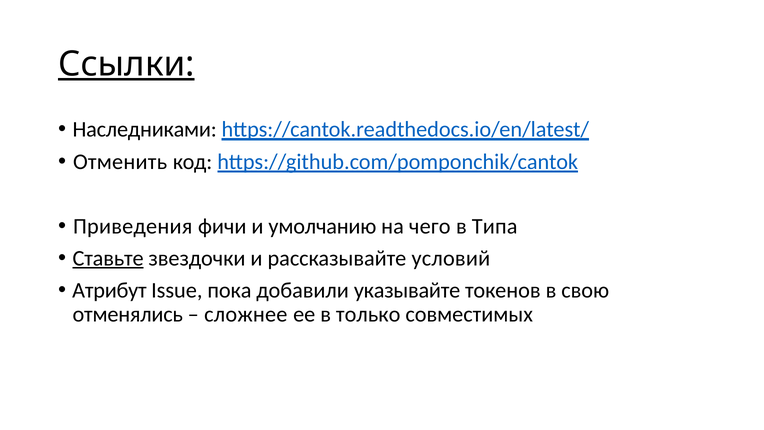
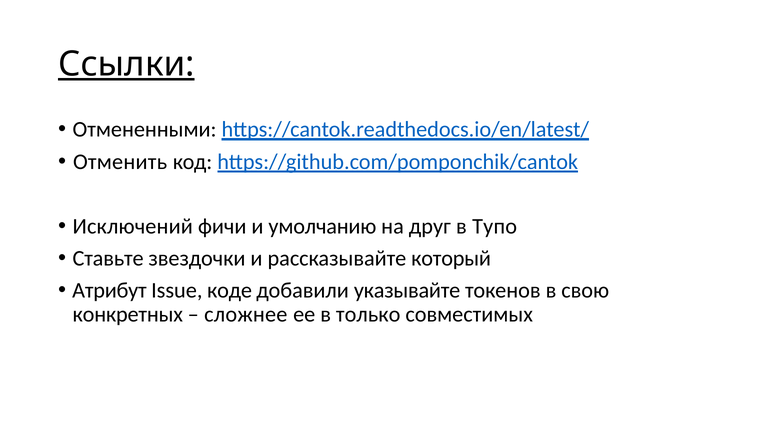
Наследниками: Наследниками -> Отмененными
Приведения: Приведения -> Исключений
чего: чего -> друг
Типа: Типа -> Тупо
Ставьте underline: present -> none
условий: условий -> который
пока: пока -> коде
отменялись: отменялись -> конкретных
